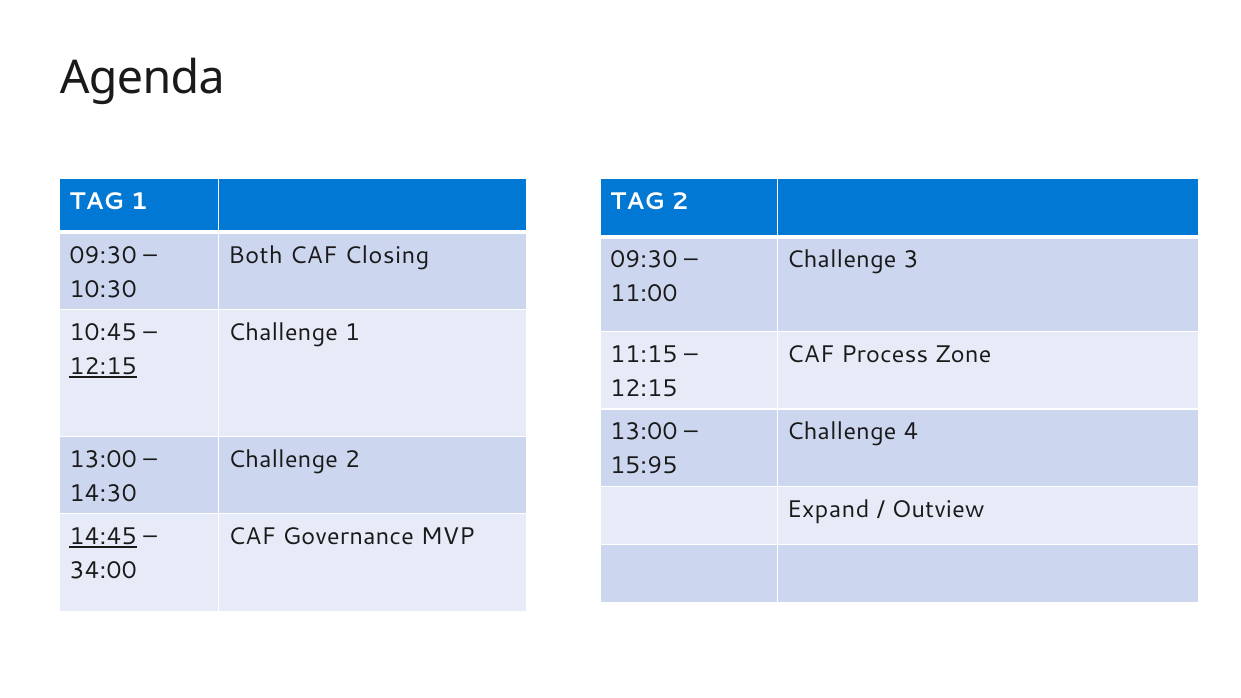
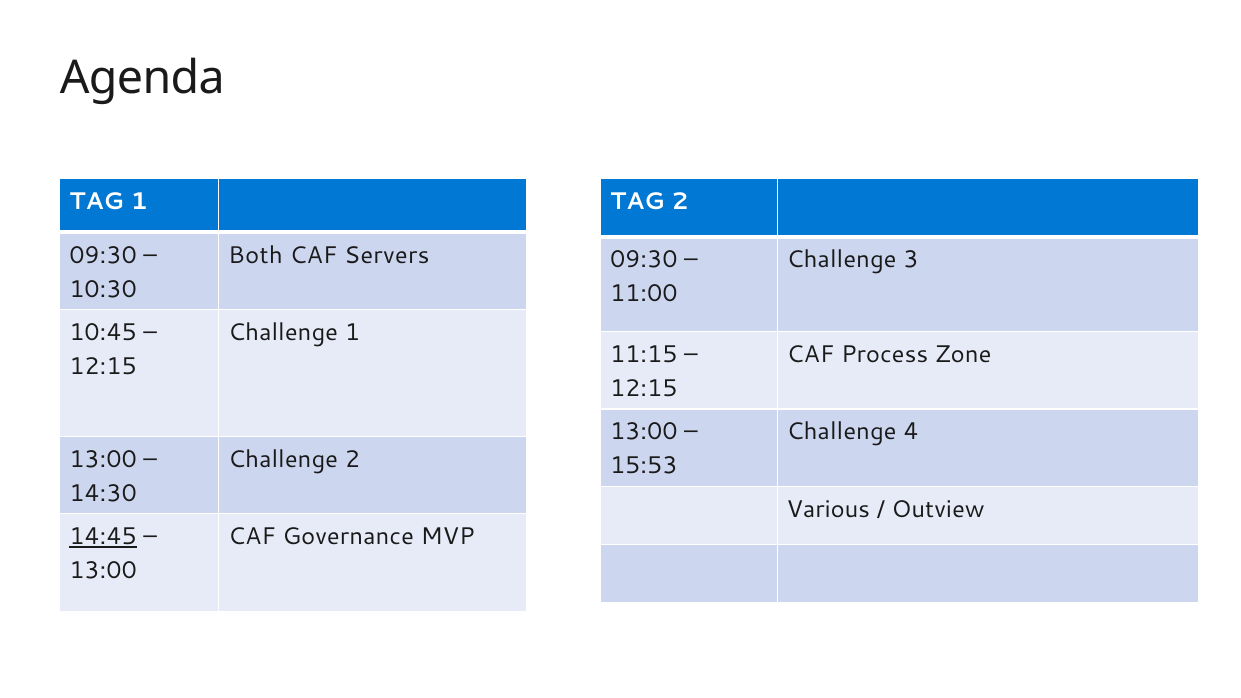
Closing: Closing -> Servers
12:15 at (103, 367) underline: present -> none
15:95: 15:95 -> 15:53
Expand: Expand -> Various
34:00 at (103, 571): 34:00 -> 13:00
